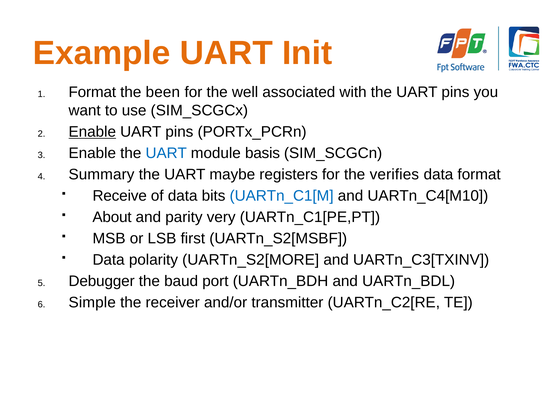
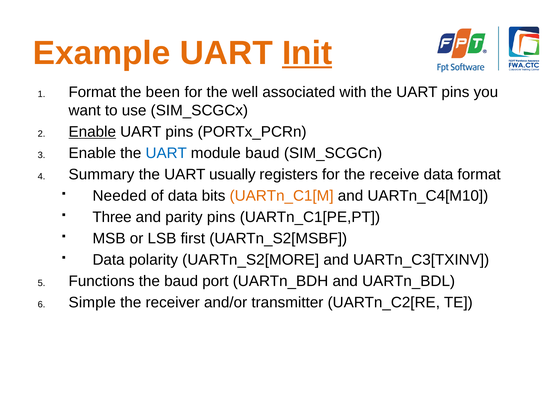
Init underline: none -> present
module basis: basis -> baud
maybe: maybe -> usually
verifies: verifies -> receive
Receive: Receive -> Needed
UARTn_C1[M colour: blue -> orange
About: About -> Three
parity very: very -> pins
Debugger: Debugger -> Functions
